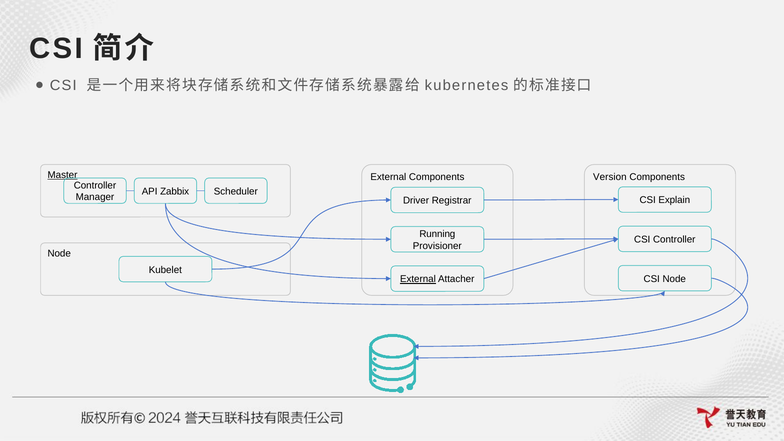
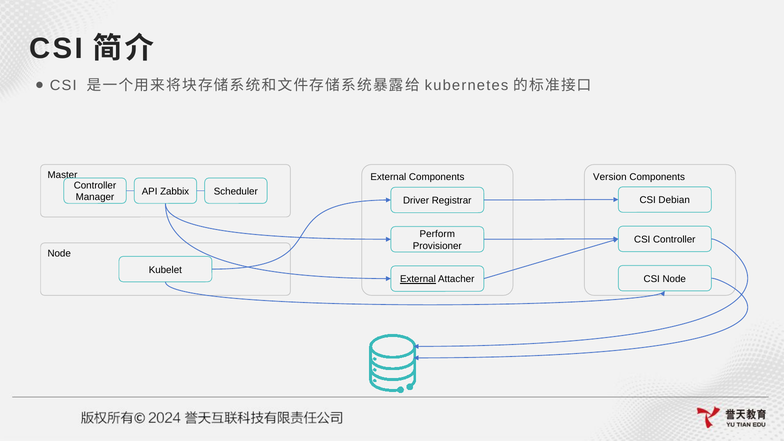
Master underline: present -> none
Explain: Explain -> Debian
Running: Running -> Perform
